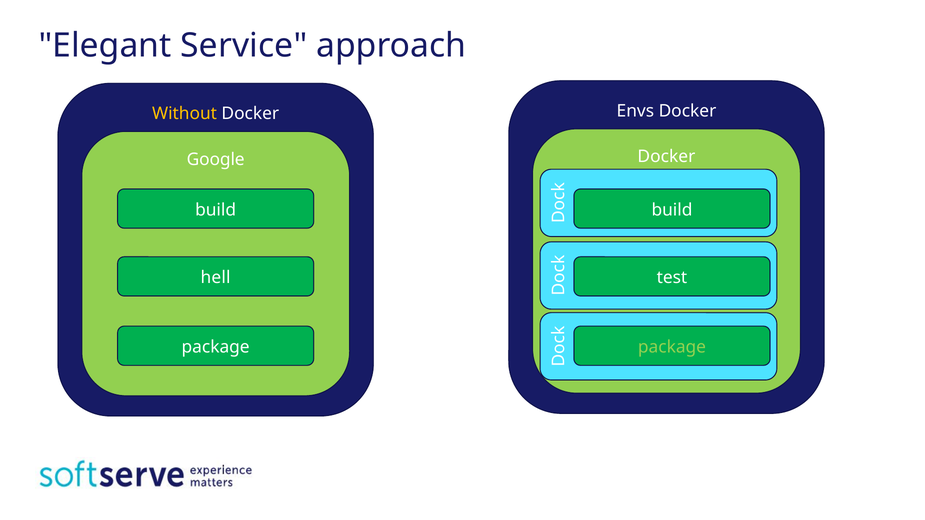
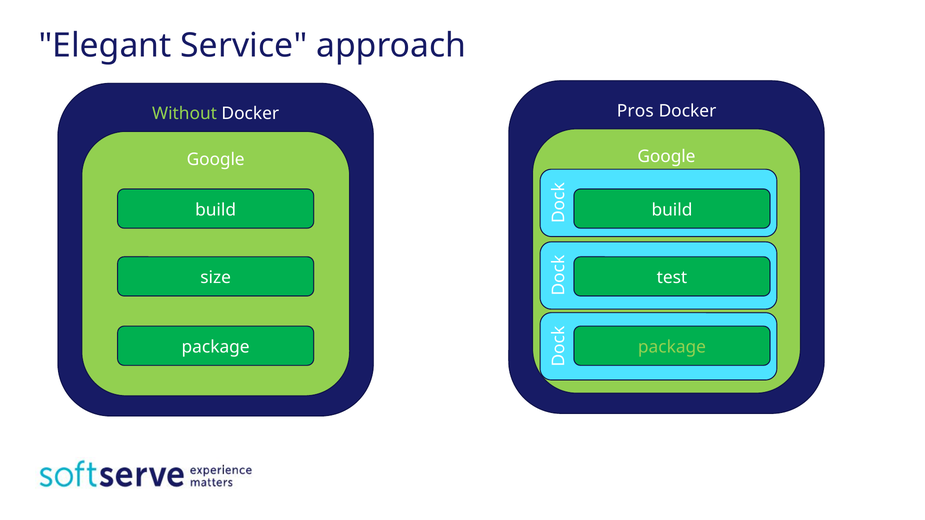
Envs: Envs -> Pros
Without colour: yellow -> light green
Docker at (666, 157): Docker -> Google
hell: hell -> size
